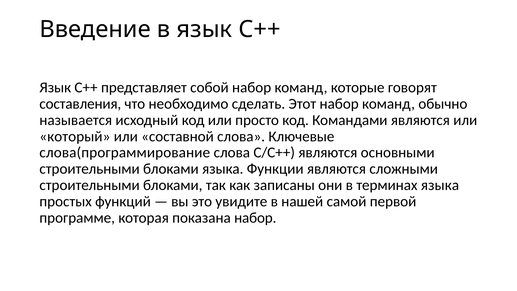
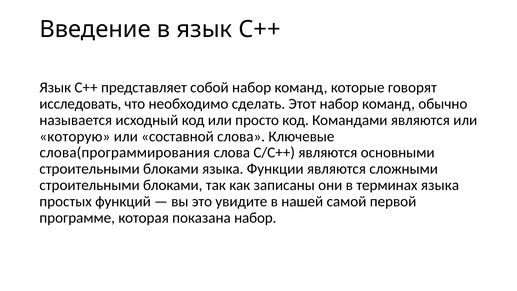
составления: составления -> исследовать
который: который -> которую
слова(программирование: слова(программирование -> слова(программирования
